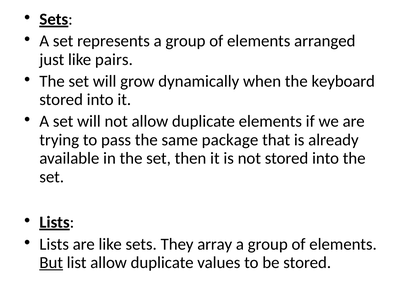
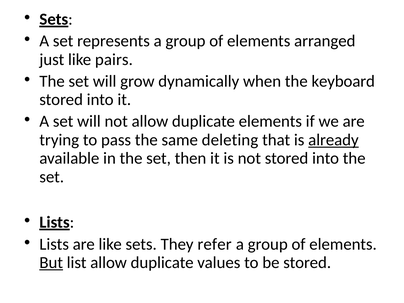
package: package -> deleting
already underline: none -> present
array: array -> refer
